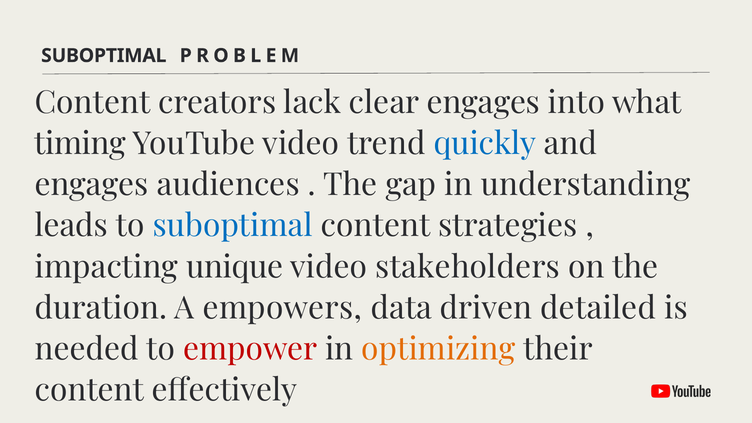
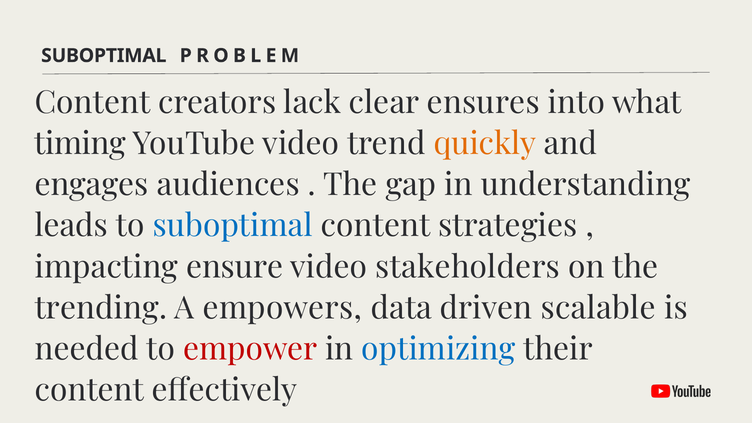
clear engages: engages -> ensures
quickly colour: blue -> orange
unique: unique -> ensure
duration: duration -> trending
detailed: detailed -> scalable
optimizing colour: orange -> blue
